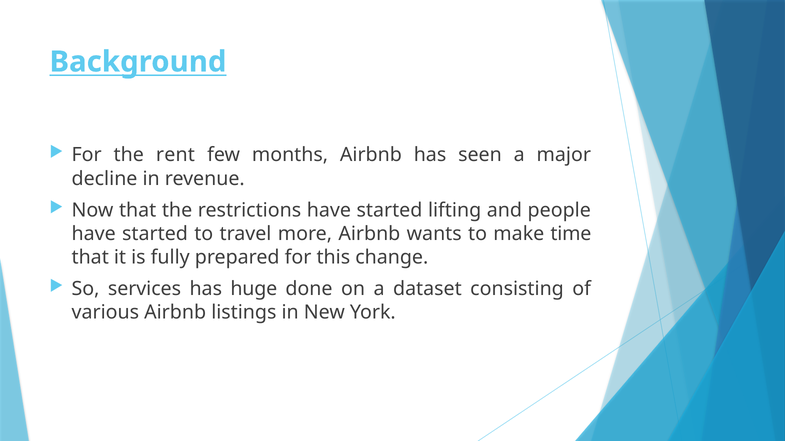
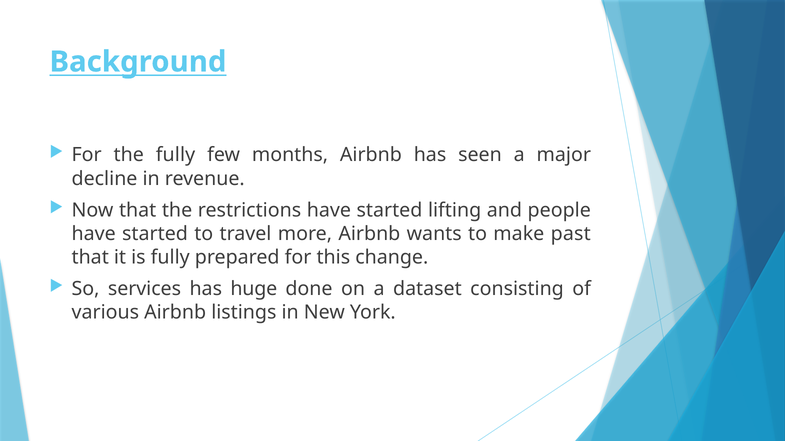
the rent: rent -> fully
time: time -> past
